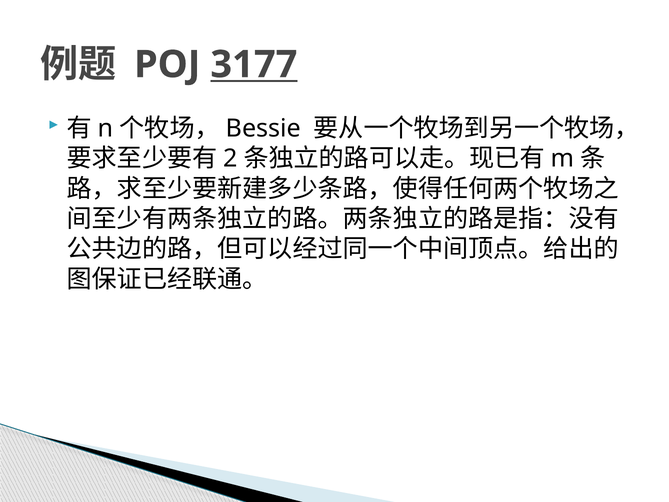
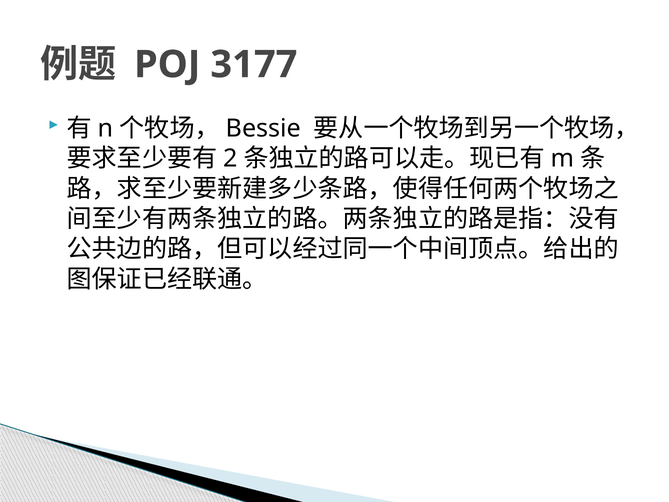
3177 underline: present -> none
